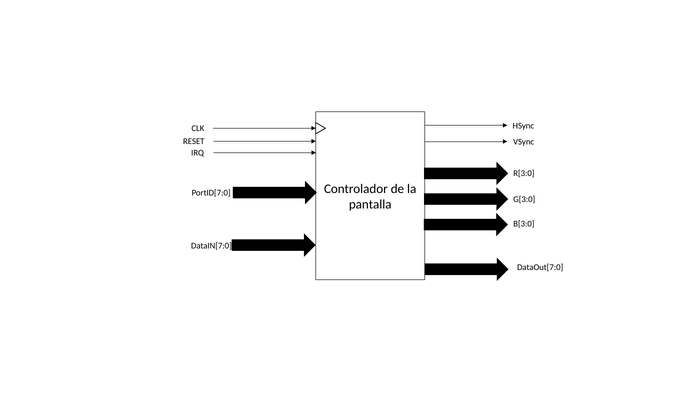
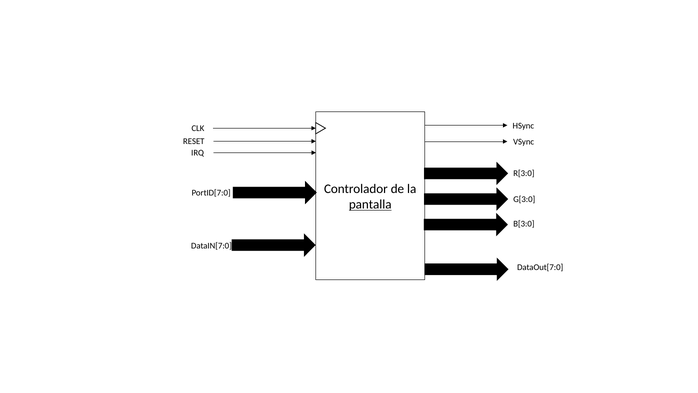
pantalla underline: none -> present
